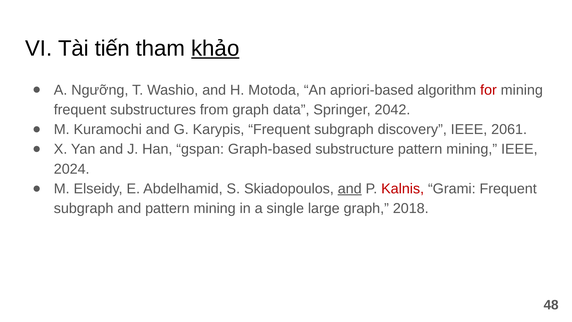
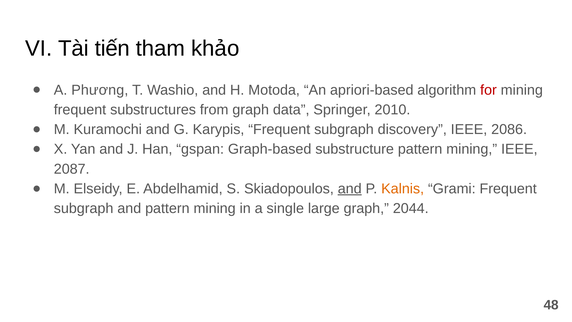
khảo underline: present -> none
Ngưỡng: Ngưỡng -> Phương
2042: 2042 -> 2010
2061: 2061 -> 2086
2024: 2024 -> 2087
Kalnis colour: red -> orange
2018: 2018 -> 2044
